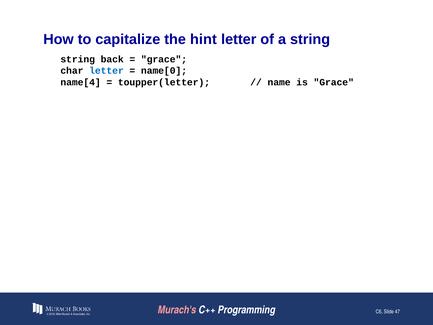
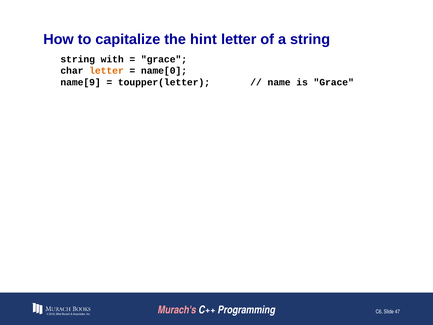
back: back -> with
letter at (106, 71) colour: blue -> orange
name[4: name[4 -> name[9
